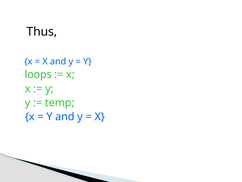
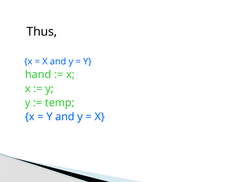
loops: loops -> hand
